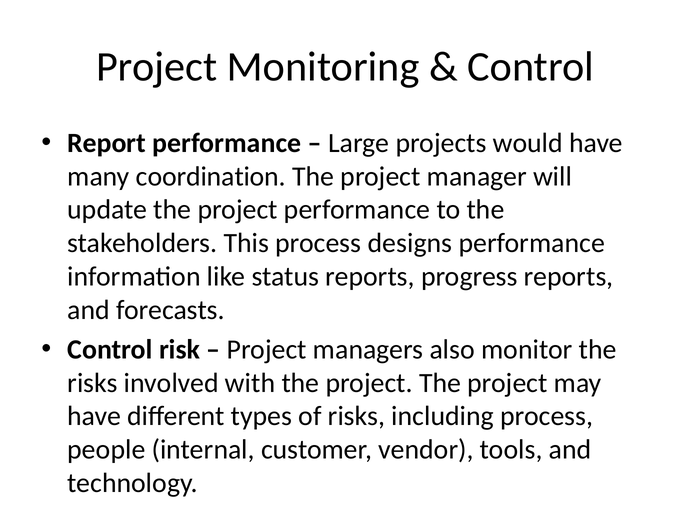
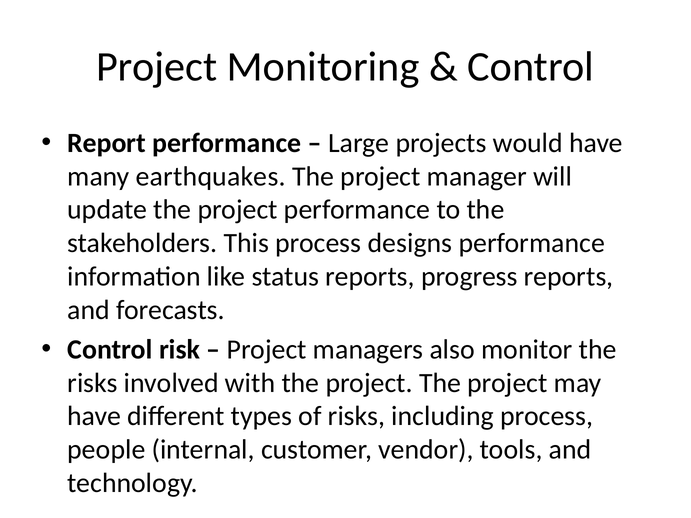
coordination: coordination -> earthquakes
